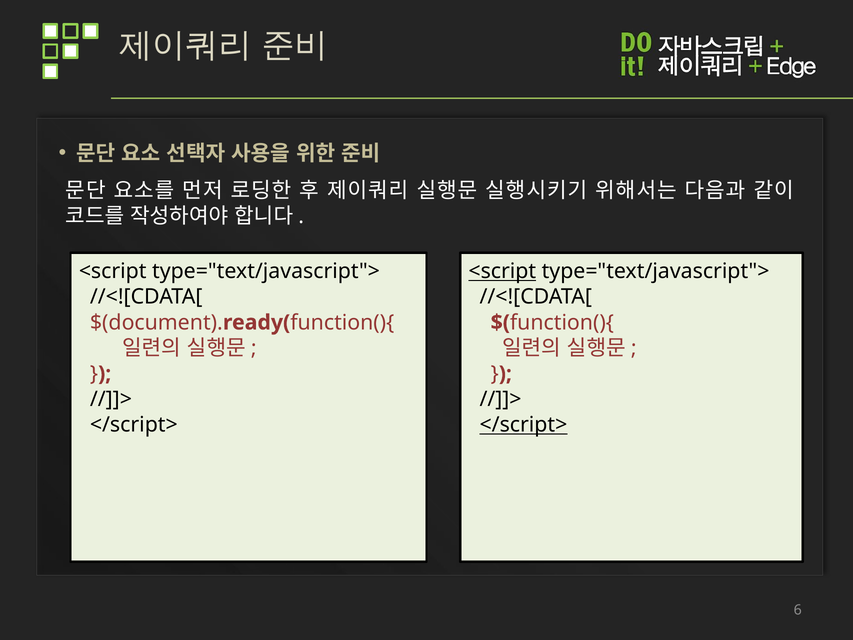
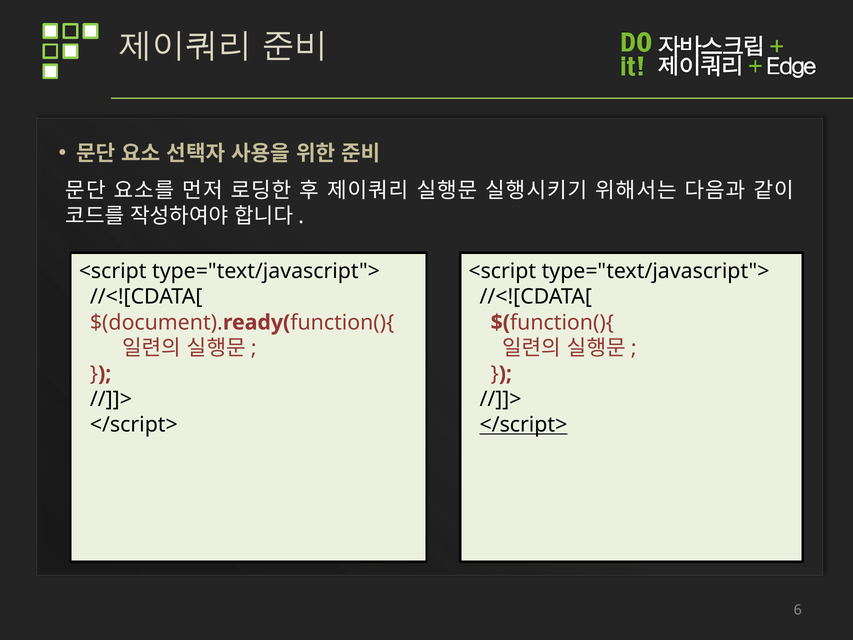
<script at (502, 271) underline: present -> none
